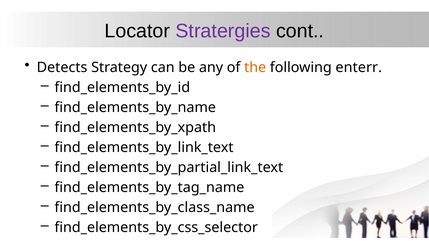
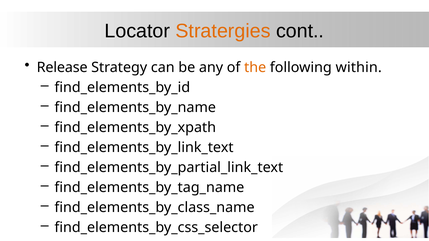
Stratergies colour: purple -> orange
Detects: Detects -> Release
enterr: enterr -> within
